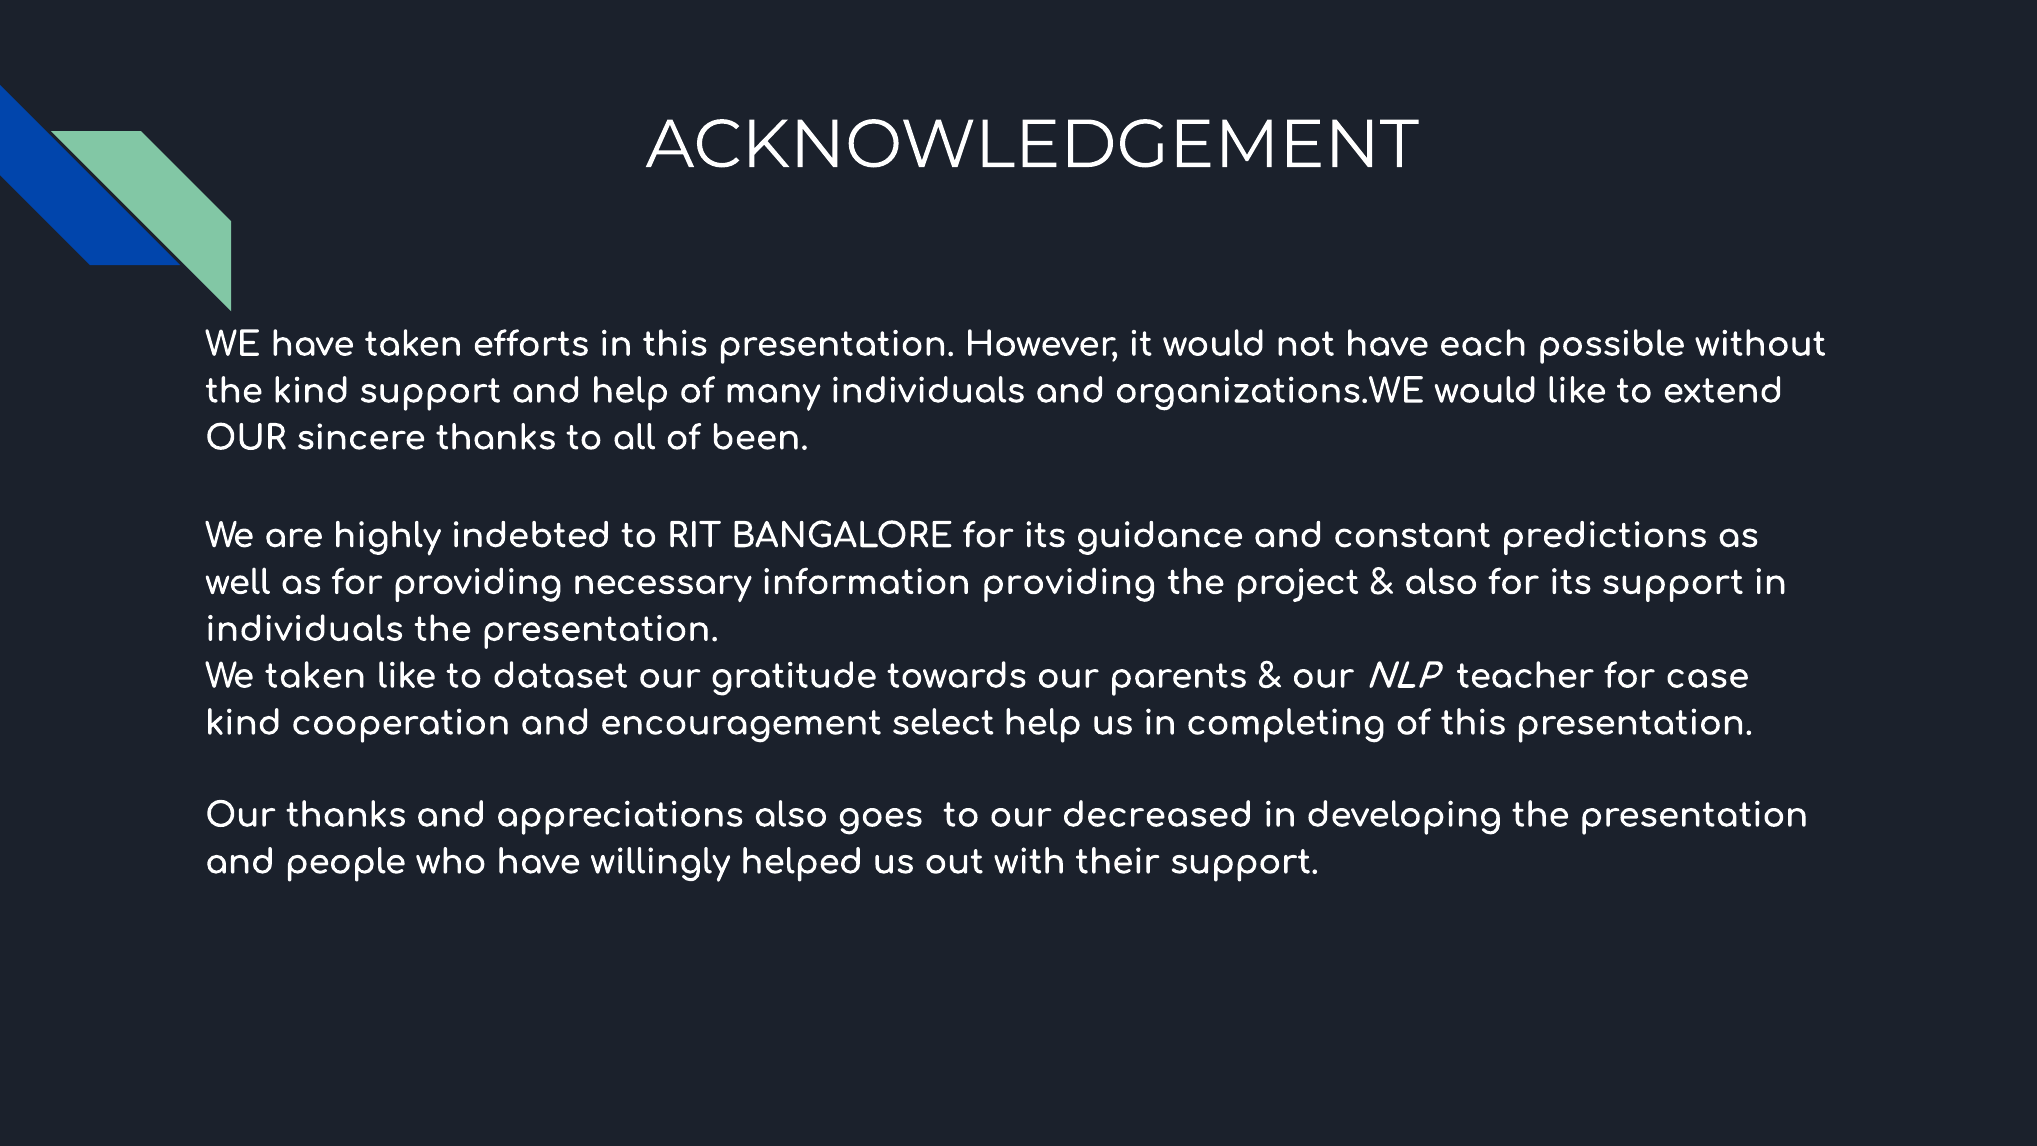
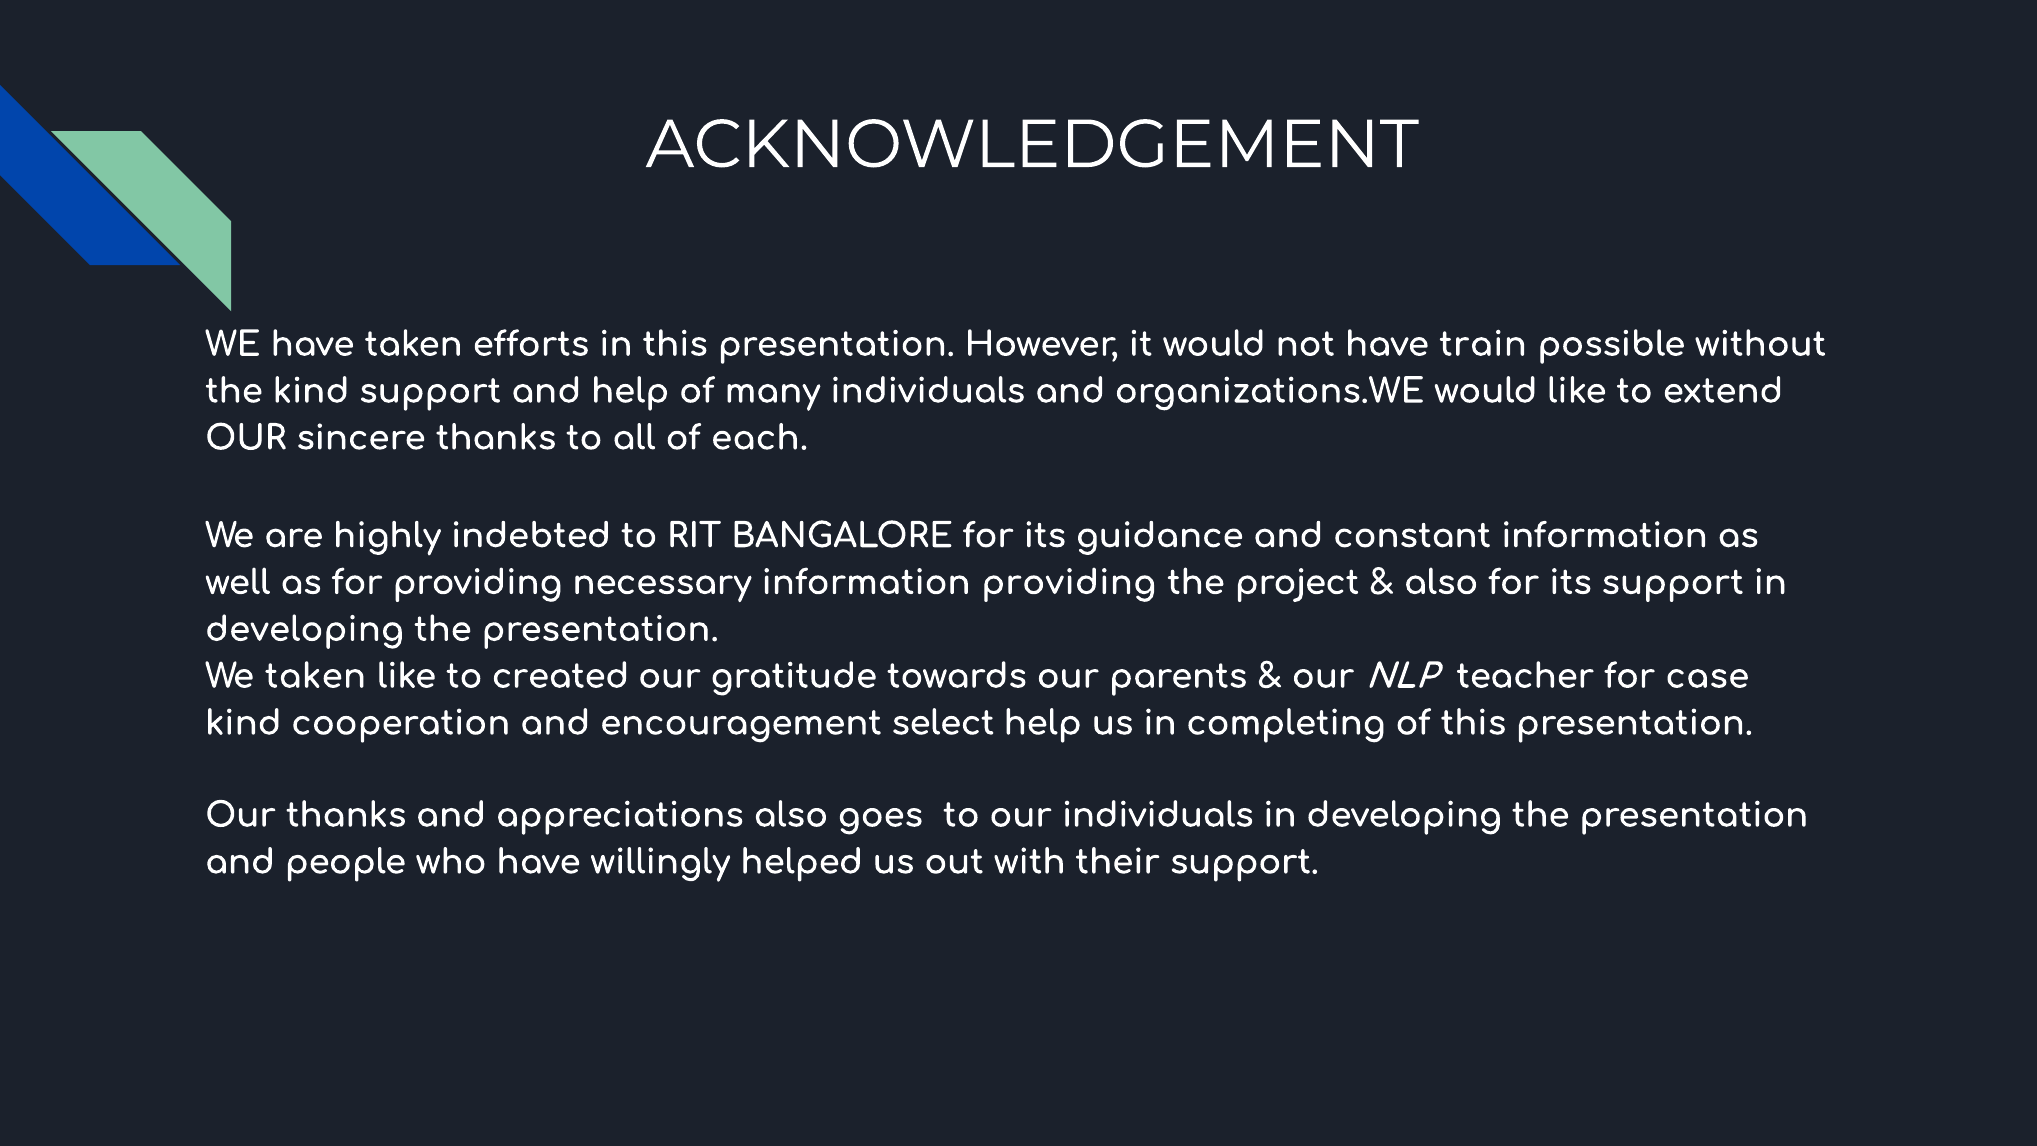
each: each -> train
been: been -> each
constant predictions: predictions -> information
individuals at (304, 630): individuals -> developing
dataset: dataset -> created
our decreased: decreased -> individuals
